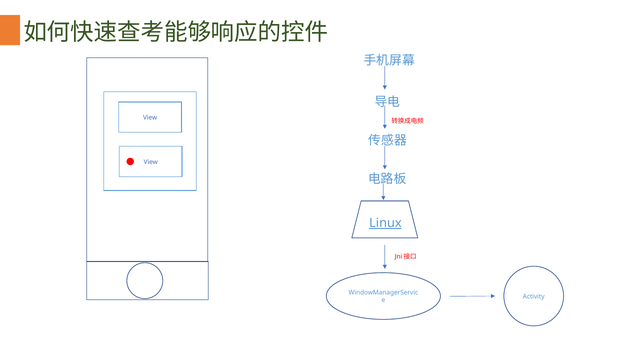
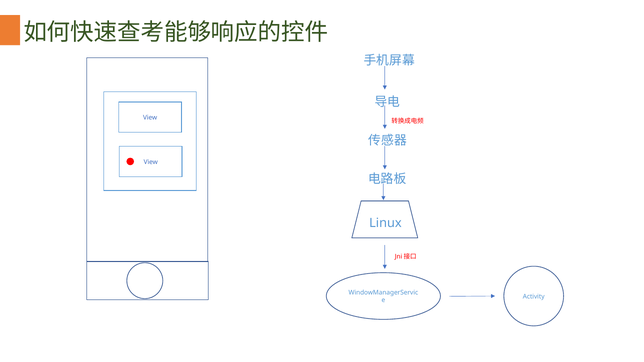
Linux underline: present -> none
